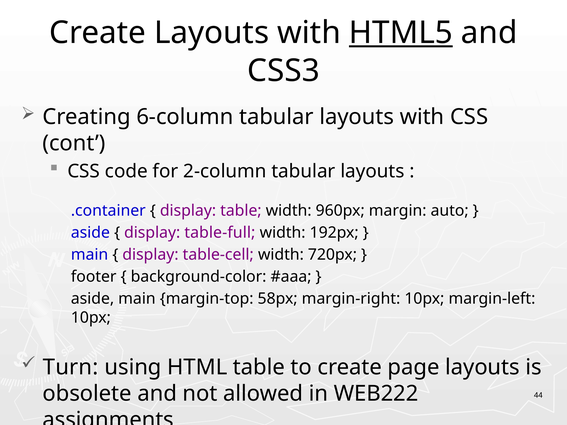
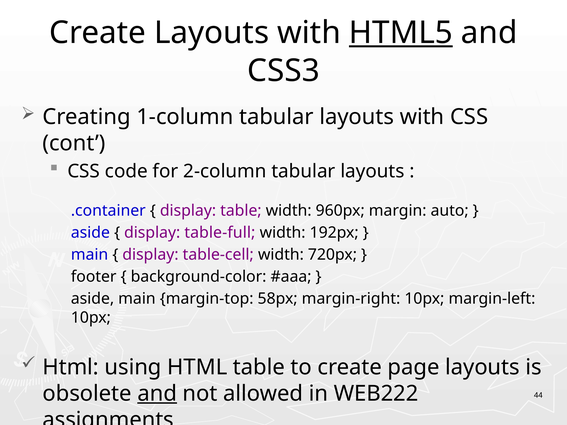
6-column: 6-column -> 1-column
Turn at (71, 367): Turn -> Html
and at (157, 394) underline: none -> present
